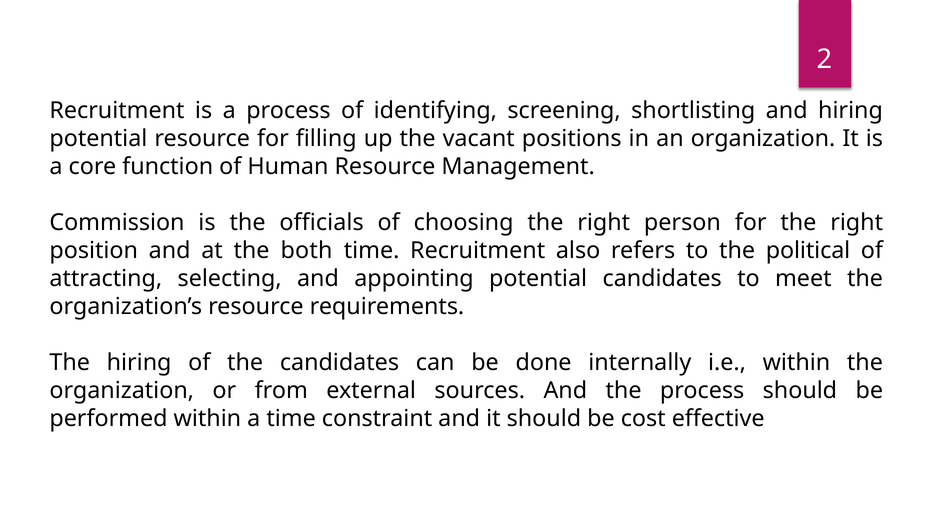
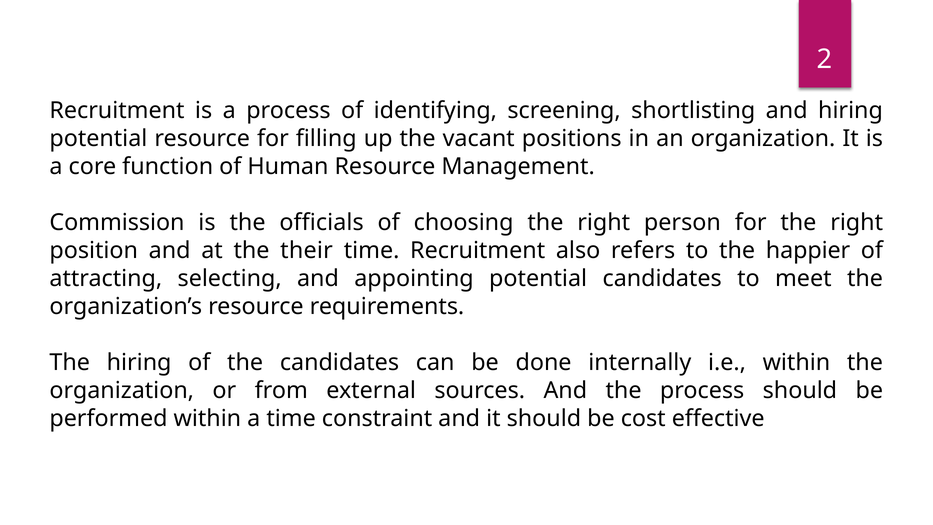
both: both -> their
political: political -> happier
